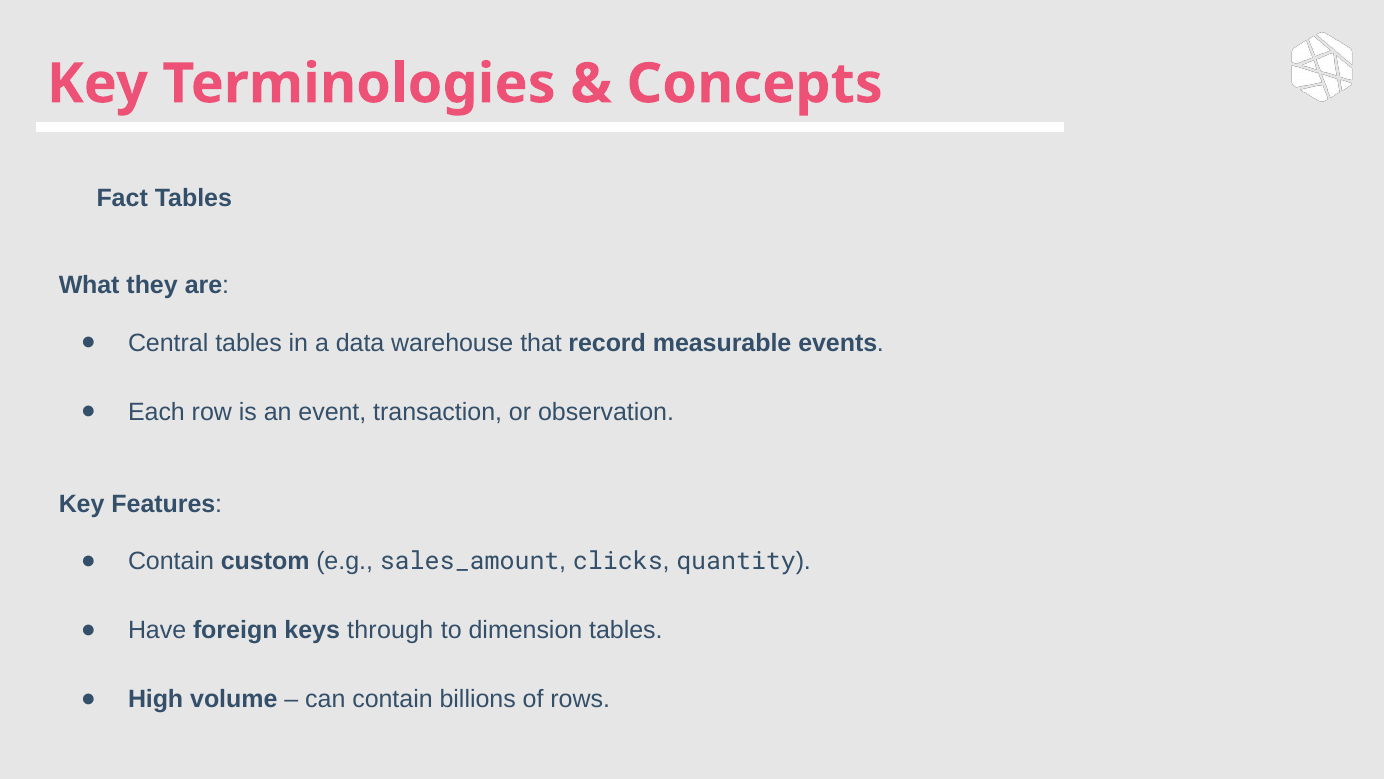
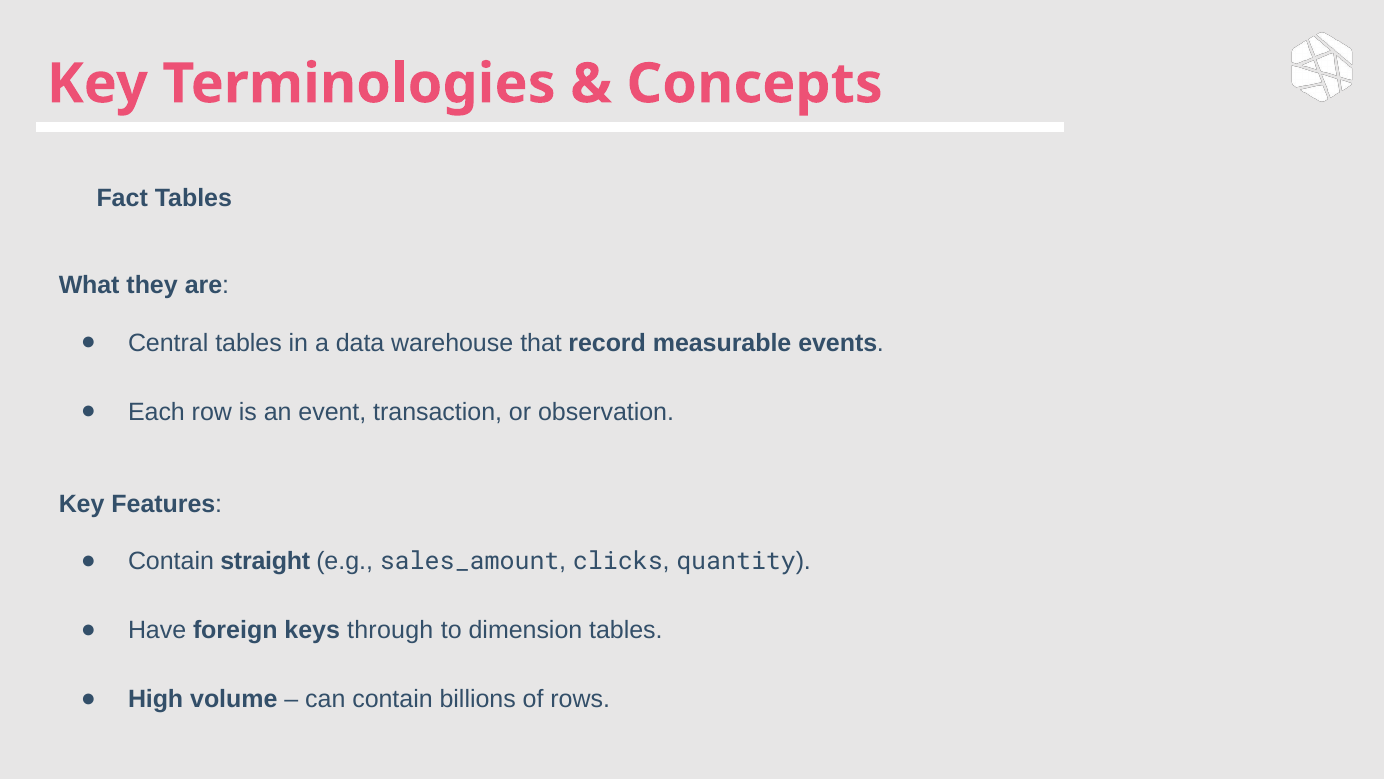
custom: custom -> straight
